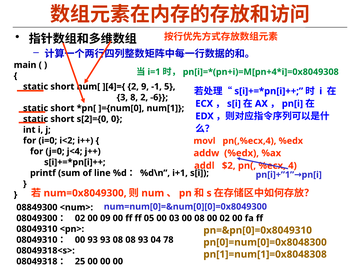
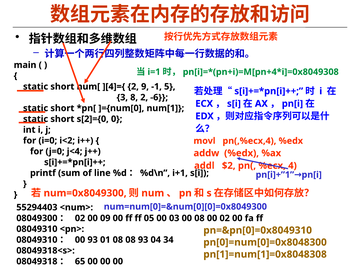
08849300: 08849300 -> 55294403
93 93: 93 -> 01
78: 78 -> 34
25: 25 -> 65
